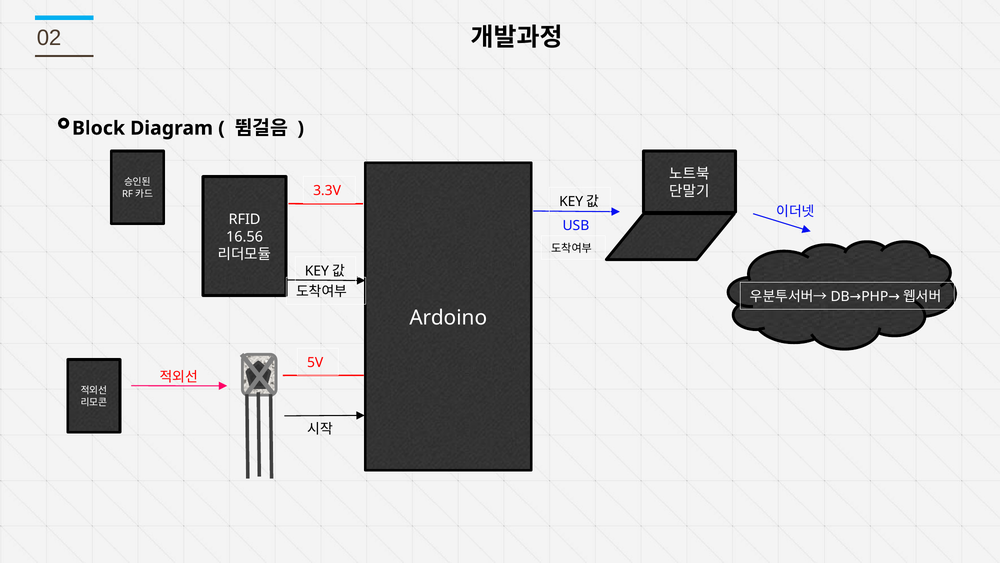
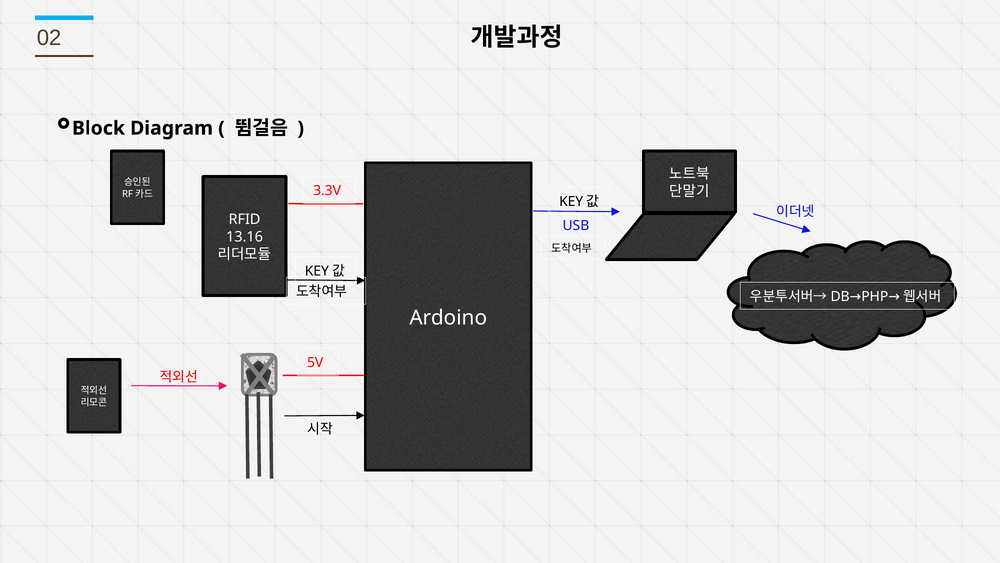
16.56: 16.56 -> 13.16
